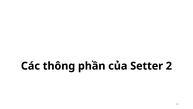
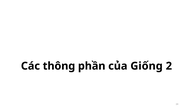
Setter: Setter -> Giống
